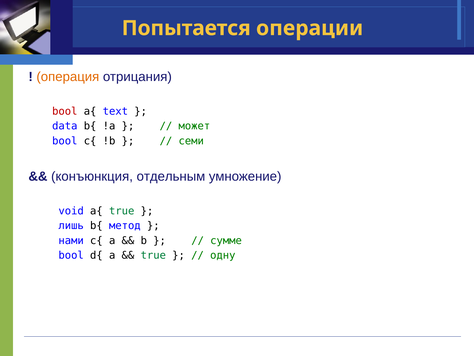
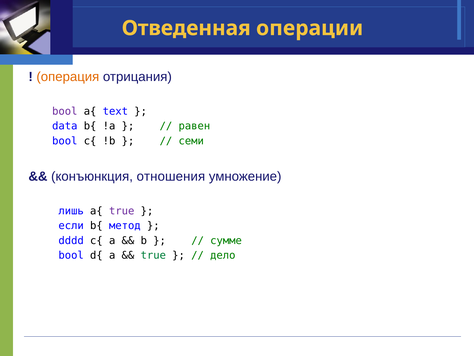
Попытается: Попытается -> Отведенная
bool at (65, 111) colour: red -> purple
может: может -> равен
отдельным: отдельным -> отношения
void: void -> лишь
true at (122, 211) colour: green -> purple
лишь: лишь -> если
нами: нами -> dddd
одну: одну -> дело
